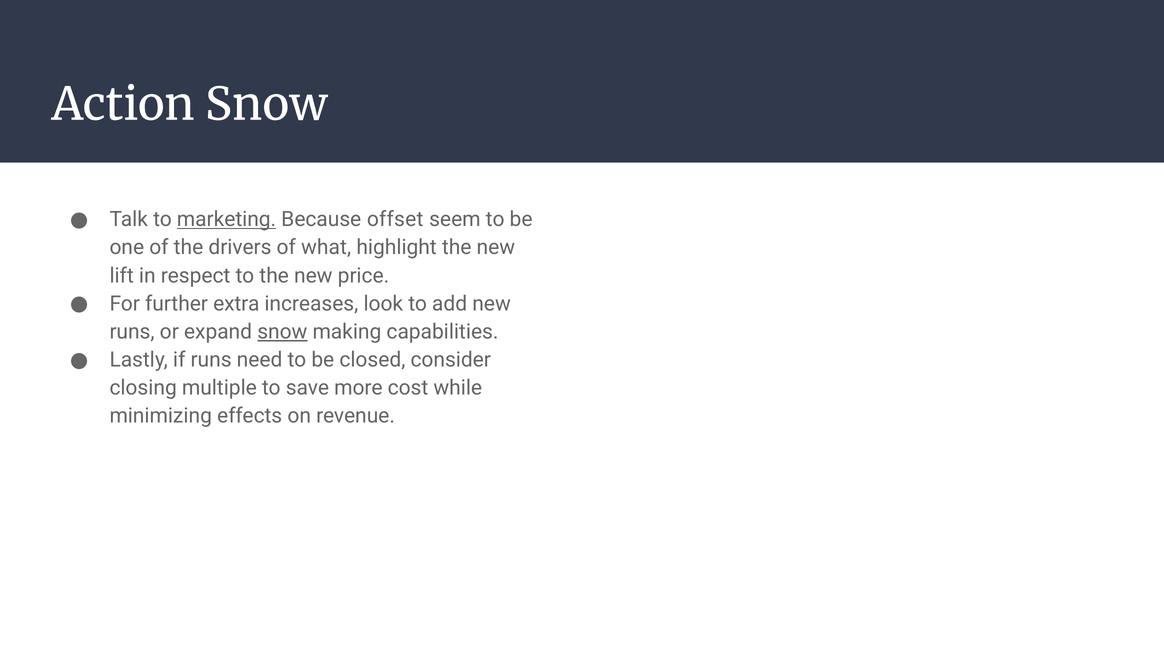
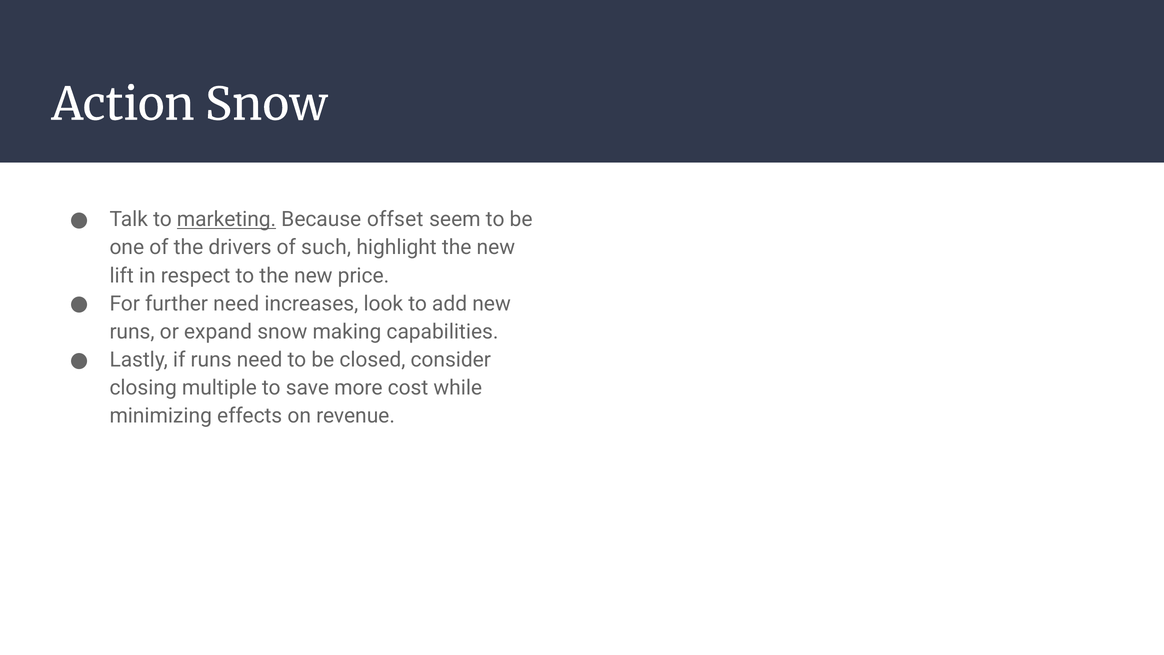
what: what -> such
further extra: extra -> need
snow at (282, 332) underline: present -> none
